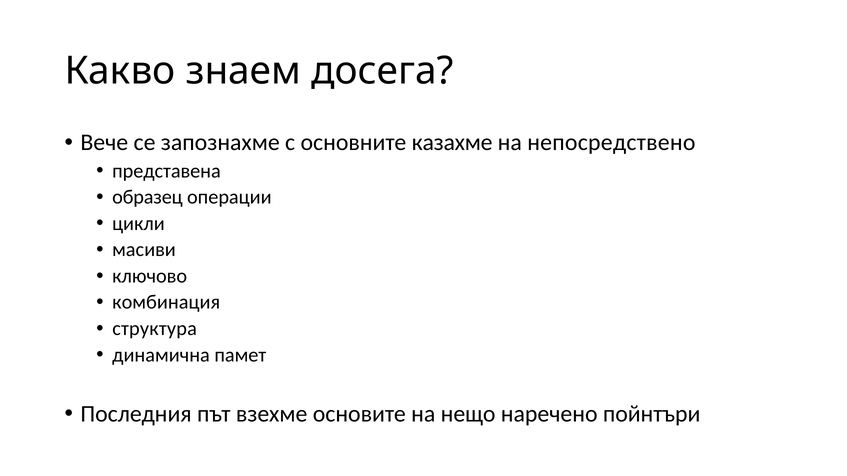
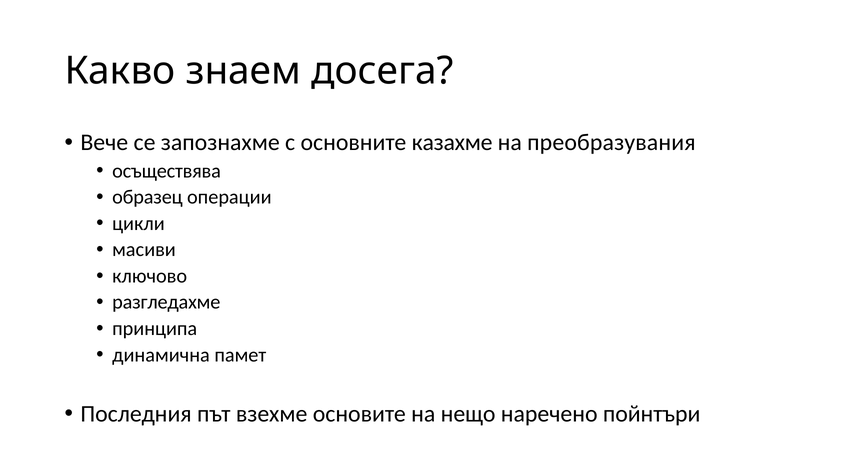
непосредствено: непосредствено -> преобразувания
представена: представена -> осъществява
комбинация: комбинация -> разгледахме
структура: структура -> принципа
